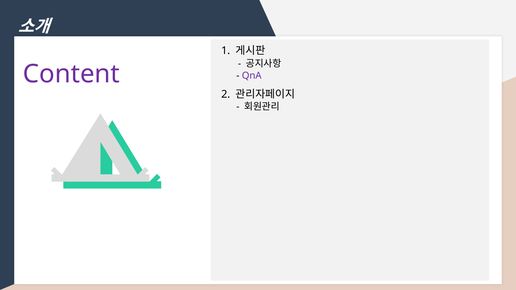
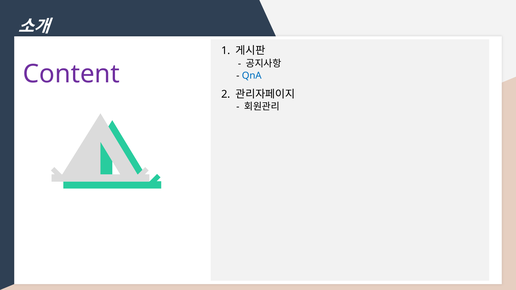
QnA colour: purple -> blue
